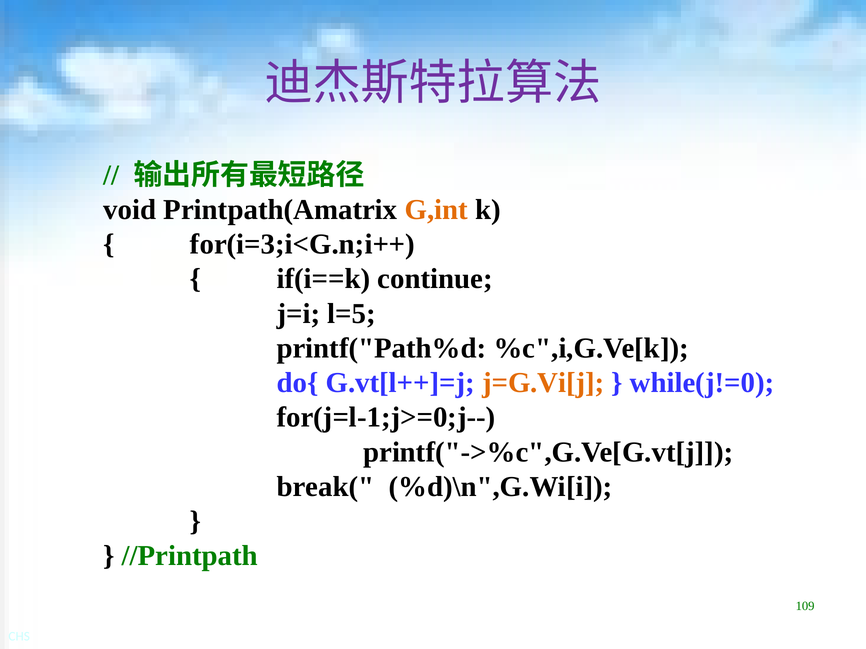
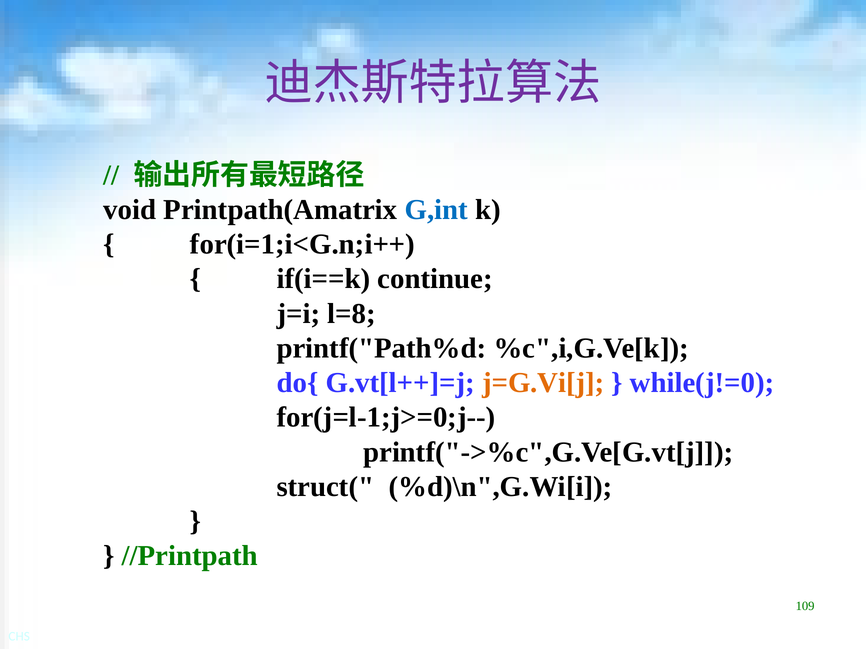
G,int colour: orange -> blue
for(i=3;i<G.n;i++: for(i=3;i<G.n;i++ -> for(i=1;i<G.n;i++
l=5: l=5 -> l=8
break(: break( -> struct(
